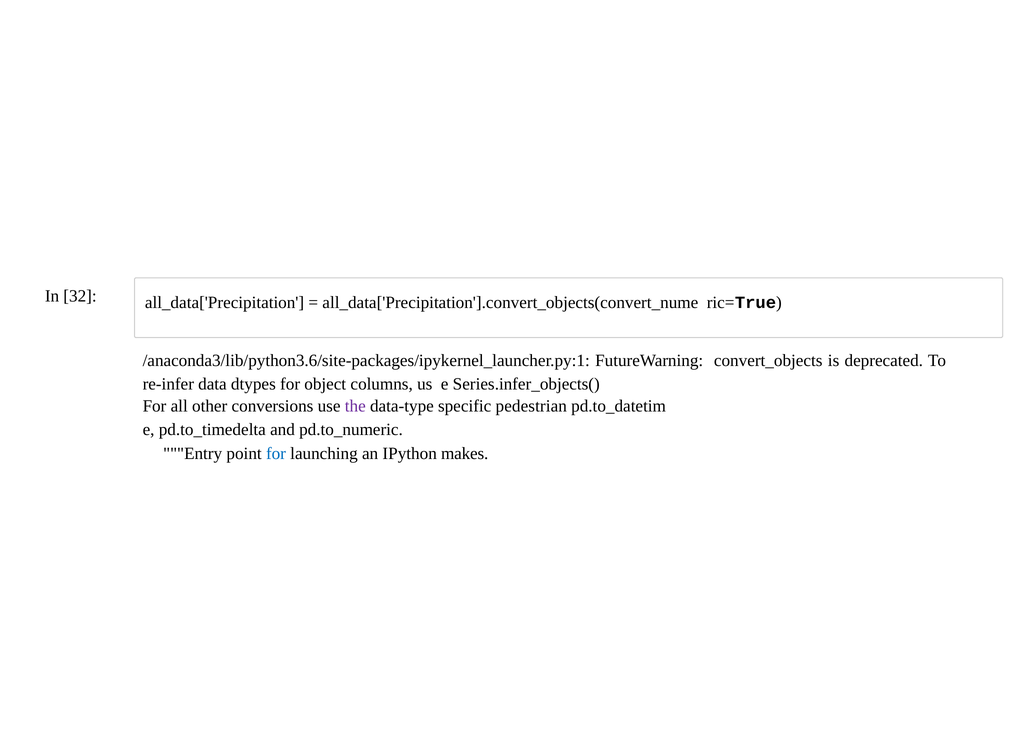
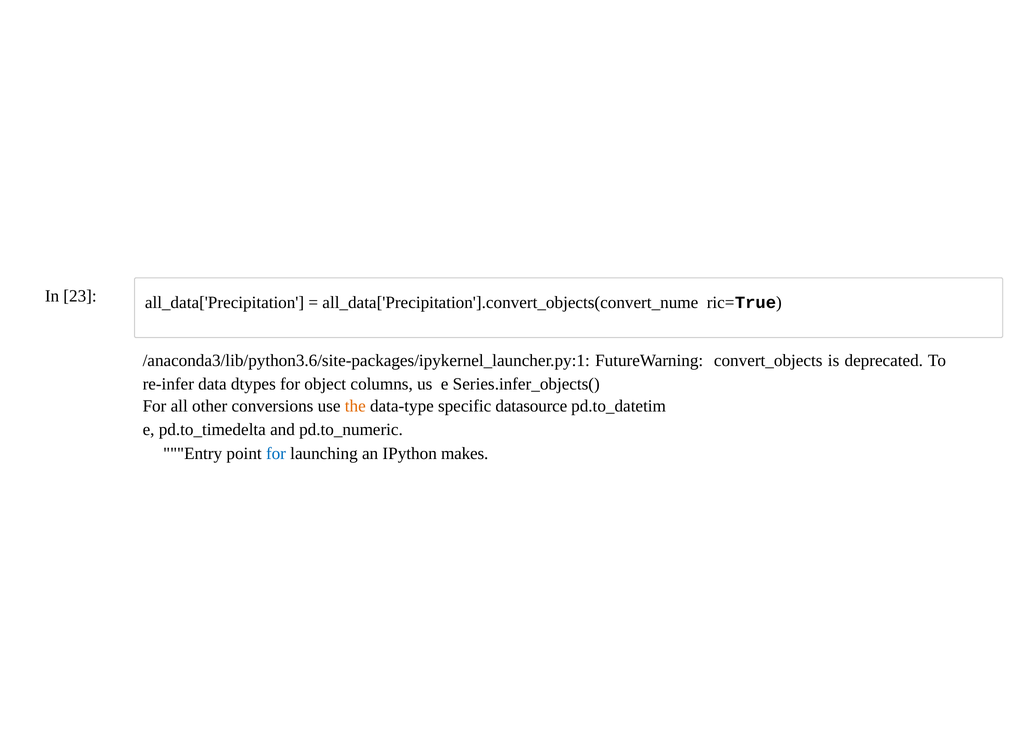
32: 32 -> 23
the colour: purple -> orange
pedestrian: pedestrian -> datasource
